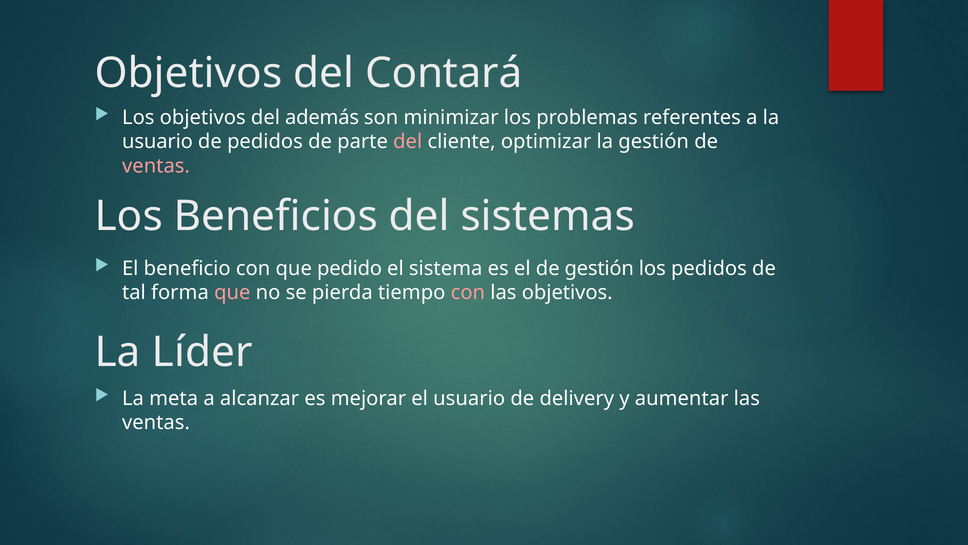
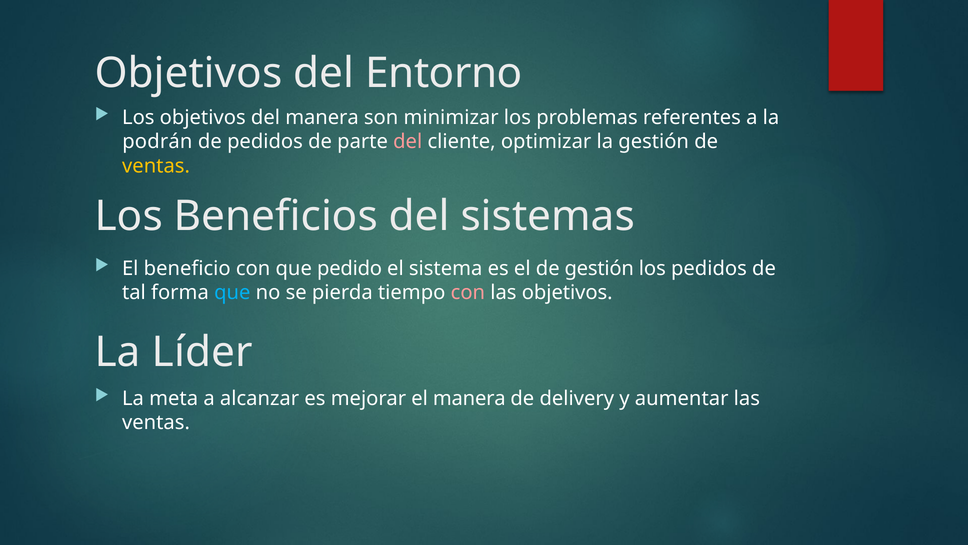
Contará: Contará -> Entorno
del además: además -> manera
usuario at (158, 142): usuario -> podrán
ventas at (156, 166) colour: pink -> yellow
que at (232, 292) colour: pink -> light blue
el usuario: usuario -> manera
